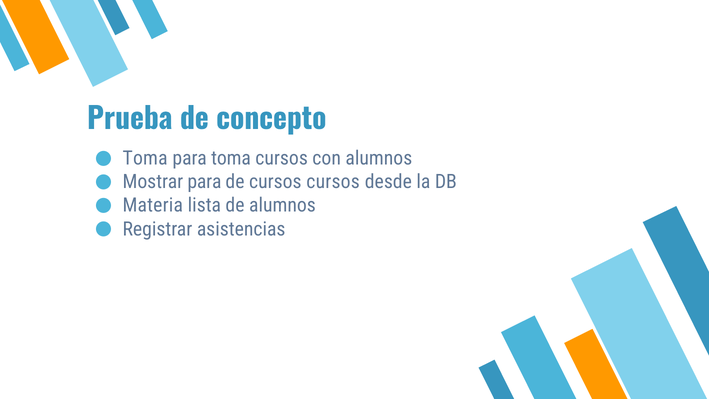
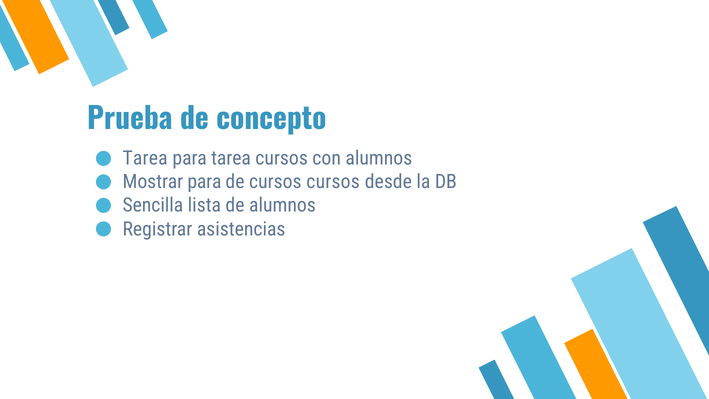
Toma at (145, 158): Toma -> Tarea
para toma: toma -> tarea
Materia: Materia -> Sencilla
